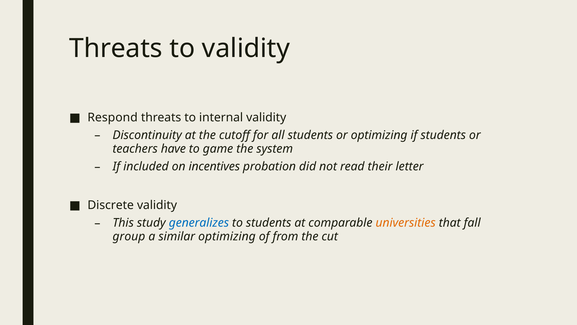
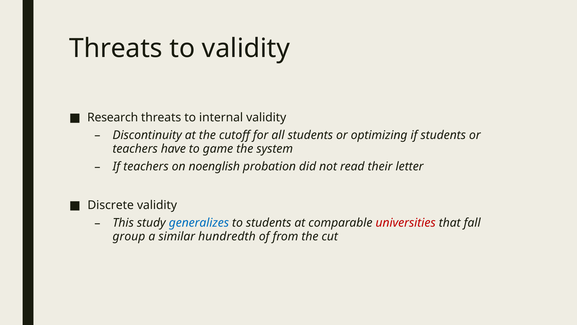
Respond: Respond -> Research
If included: included -> teachers
incentives: incentives -> noenglish
universities colour: orange -> red
similar optimizing: optimizing -> hundredth
